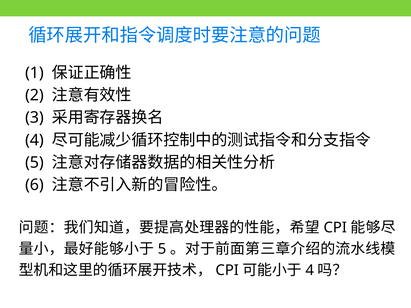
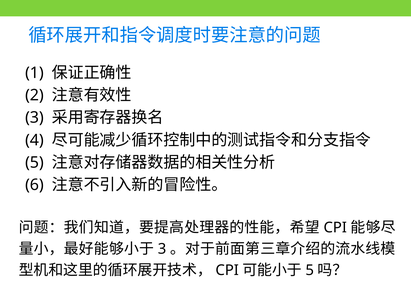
5 at (162, 249): 5 -> 3
4 at (310, 271): 4 -> 5
